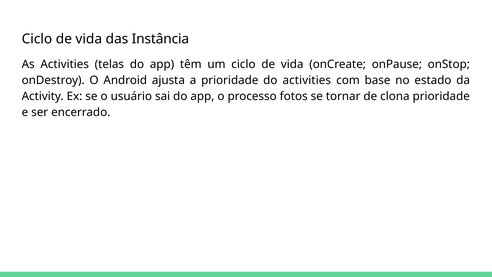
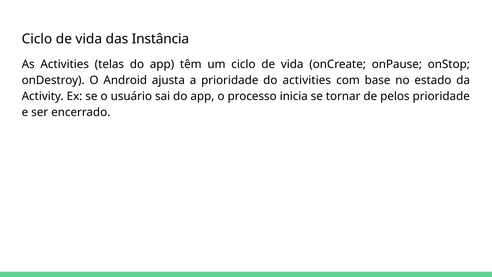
fotos: fotos -> inicia
clona: clona -> pelos
